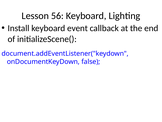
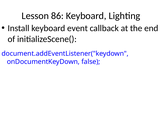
56: 56 -> 86
